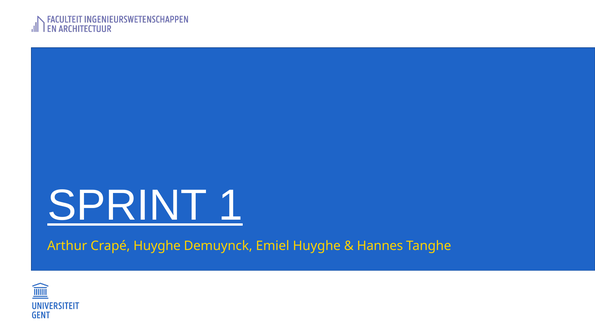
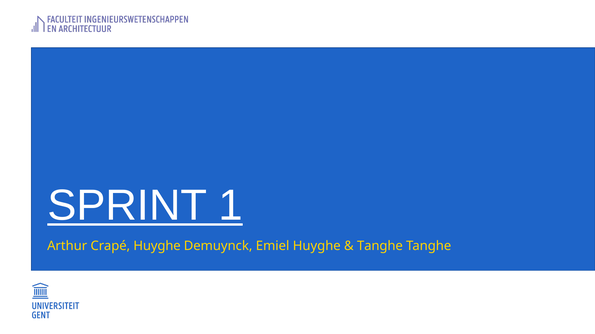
Hannes at (380, 246): Hannes -> Tanghe
